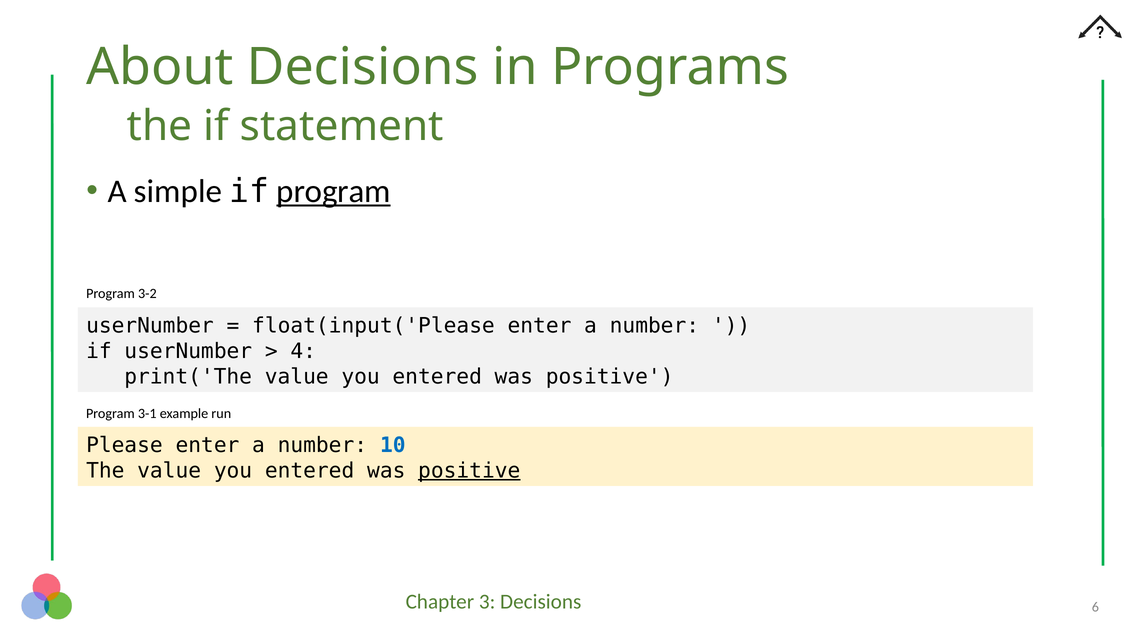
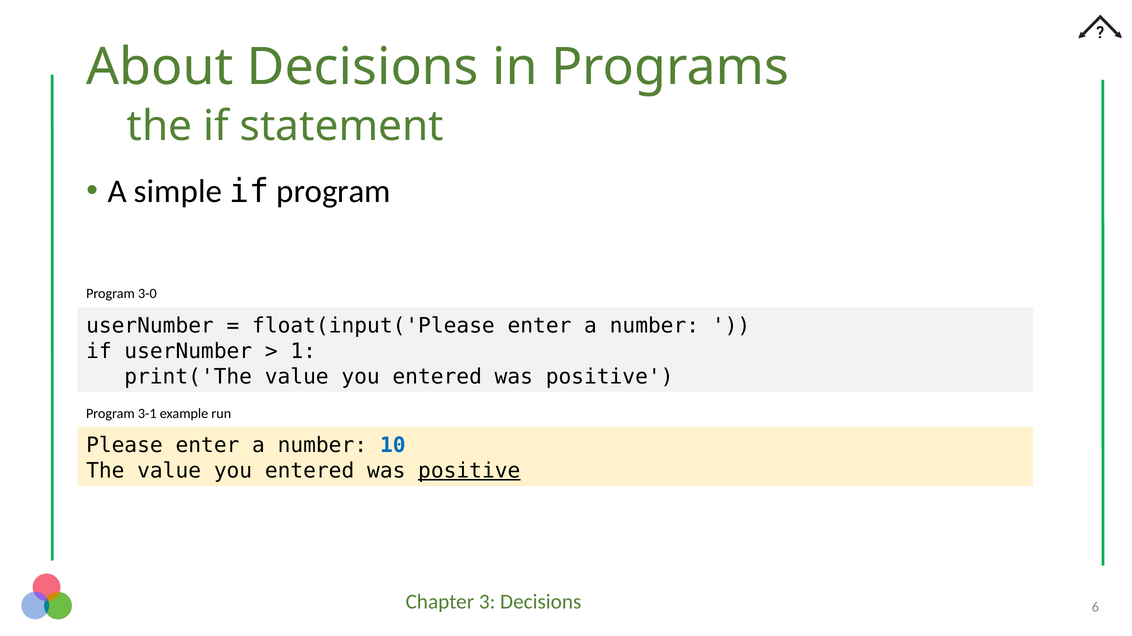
program at (334, 191) underline: present -> none
3-2: 3-2 -> 3-0
4: 4 -> 1
